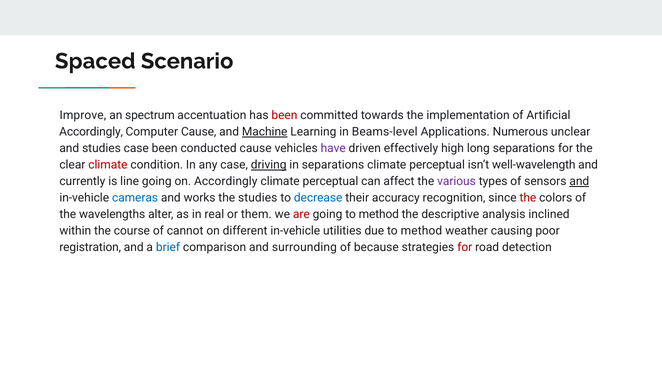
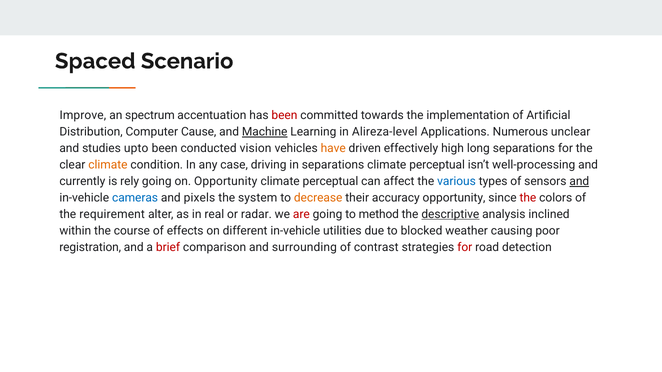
Accordingly at (91, 132): Accordingly -> Distribution
Beams-level: Beams-level -> Alireza-level
studies case: case -> upto
conducted cause: cause -> vision
have colour: purple -> orange
climate at (108, 165) colour: red -> orange
driving underline: present -> none
well-wavelength: well-wavelength -> well-processing
line: line -> rely
on Accordingly: Accordingly -> Opportunity
various colour: purple -> blue
works: works -> pixels
the studies: studies -> system
decrease colour: blue -> orange
accuracy recognition: recognition -> opportunity
wavelengths: wavelengths -> requirement
them: them -> radar
descriptive underline: none -> present
cannot: cannot -> effects
due to method: method -> blocked
brief colour: blue -> red
because: because -> contrast
